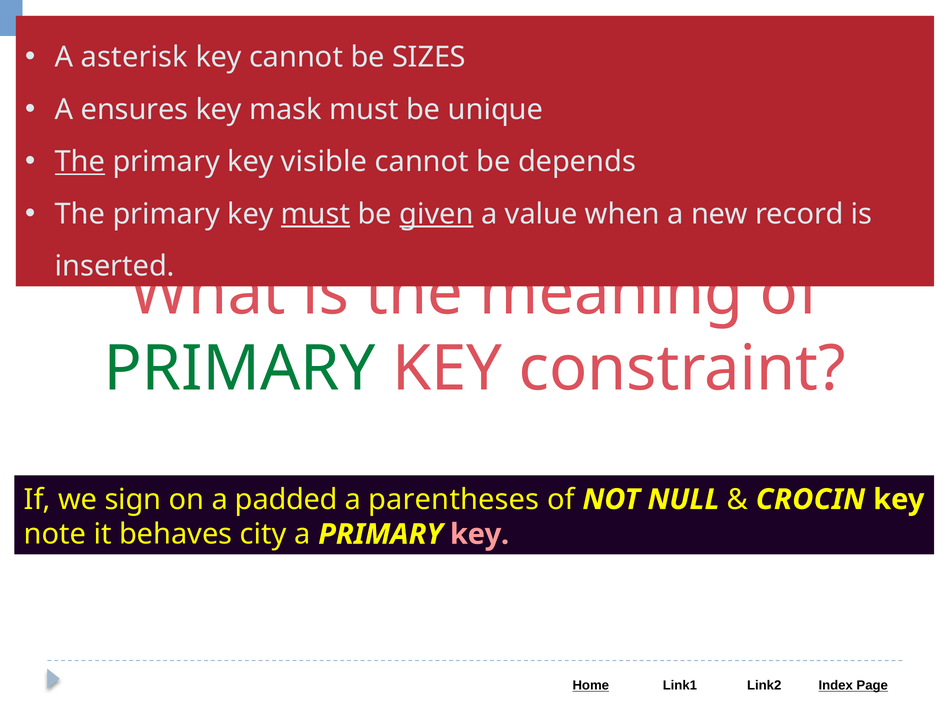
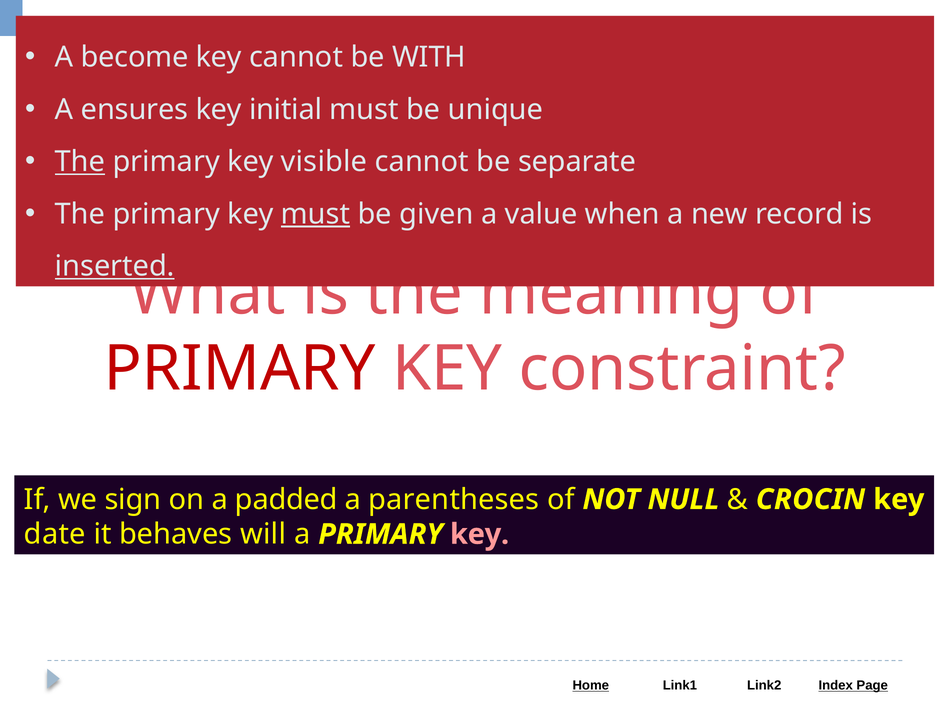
asterisk: asterisk -> become
SIZES: SIZES -> WITH
mask: mask -> initial
depends: depends -> separate
given underline: present -> none
inserted underline: none -> present
PRIMARY at (240, 368) colour: green -> red
note: note -> date
city: city -> will
